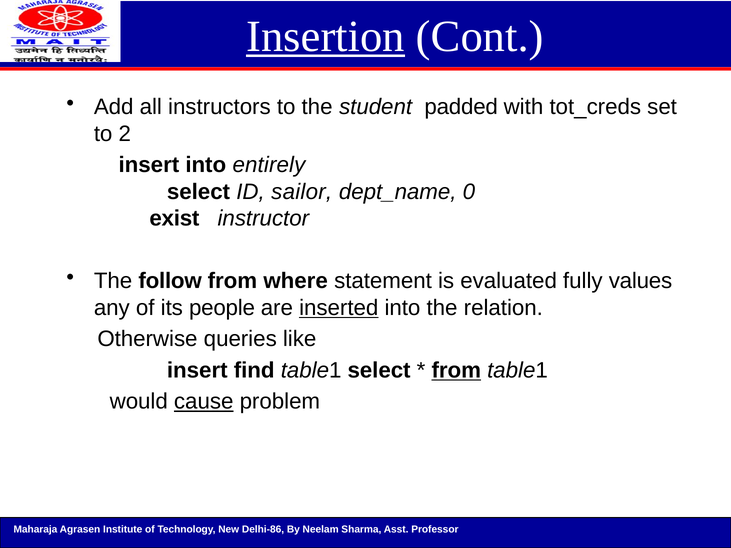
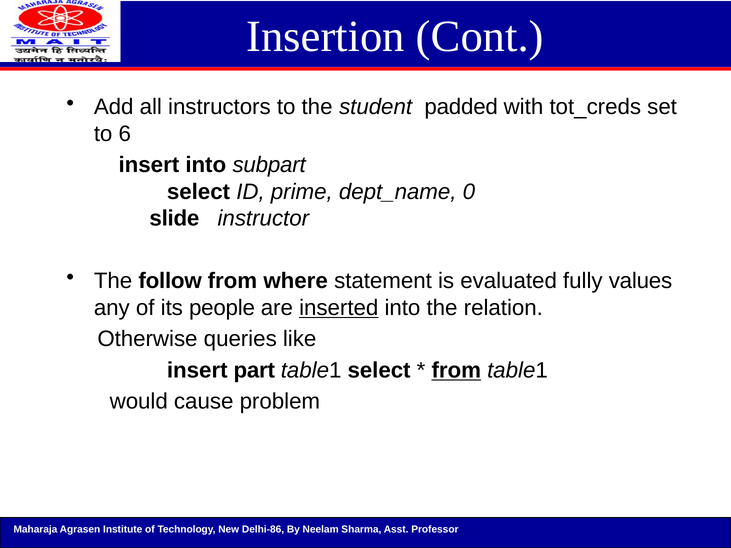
Insertion underline: present -> none
2: 2 -> 6
entirely: entirely -> subpart
sailor: sailor -> prime
exist: exist -> slide
find: find -> part
cause underline: present -> none
